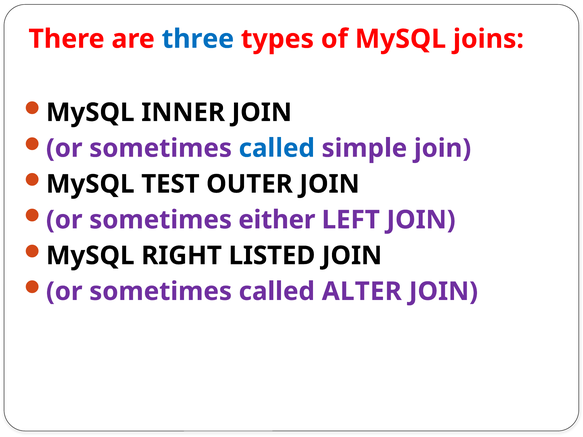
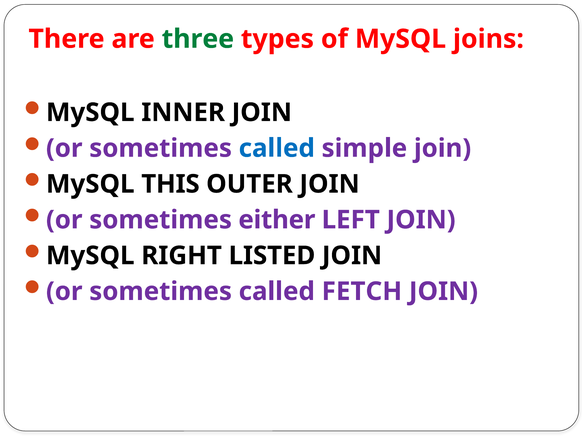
three colour: blue -> green
TEST: TEST -> THIS
ALTER: ALTER -> FETCH
